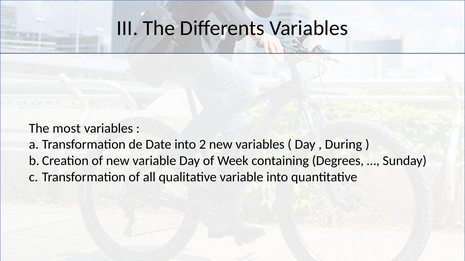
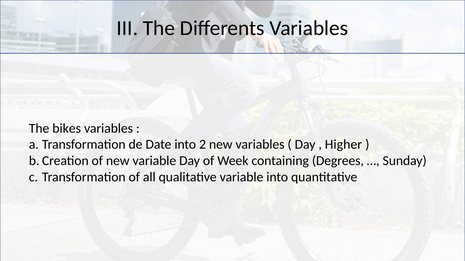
most: most -> bikes
During: During -> Higher
